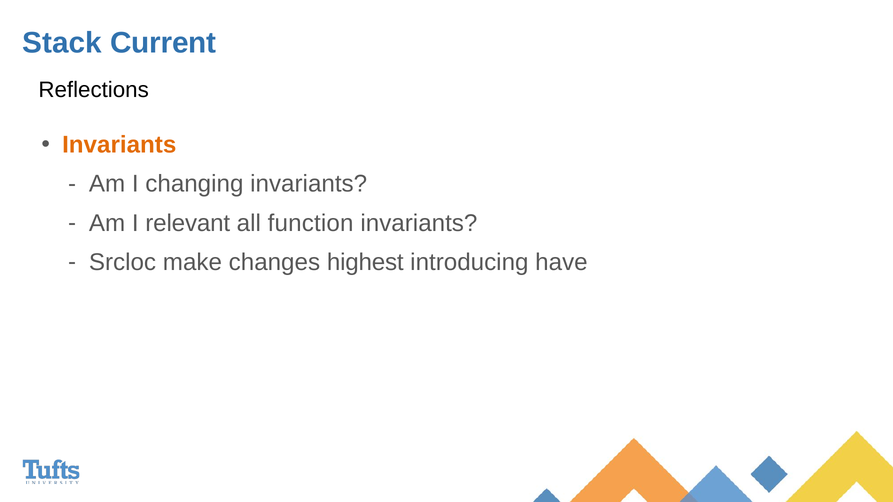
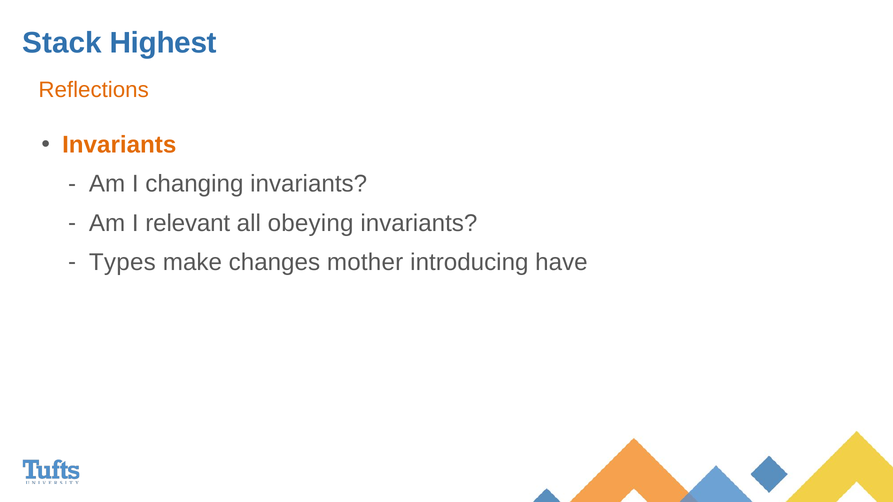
Current: Current -> Highest
Reflections colour: black -> orange
function: function -> obeying
Srcloc: Srcloc -> Types
highest: highest -> mother
